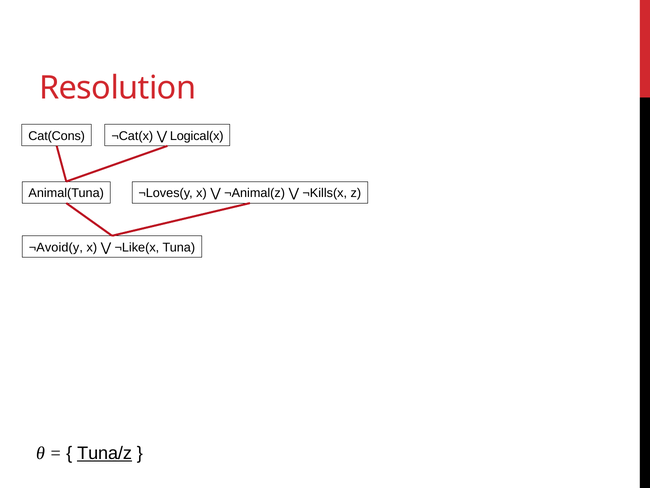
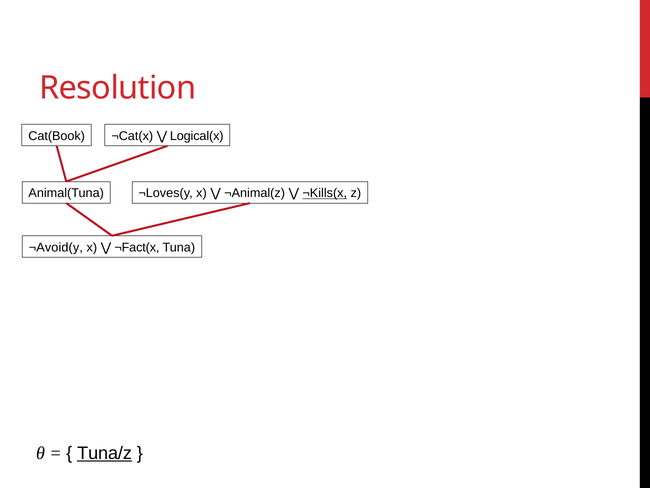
Cat(Cons: Cat(Cons -> Cat(Book
¬Kills(x underline: none -> present
¬Like(x: ¬Like(x -> ¬Fact(x
